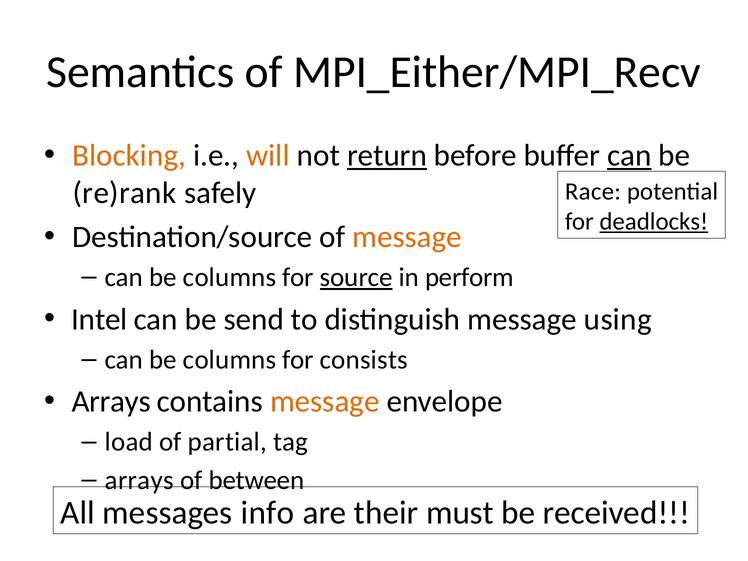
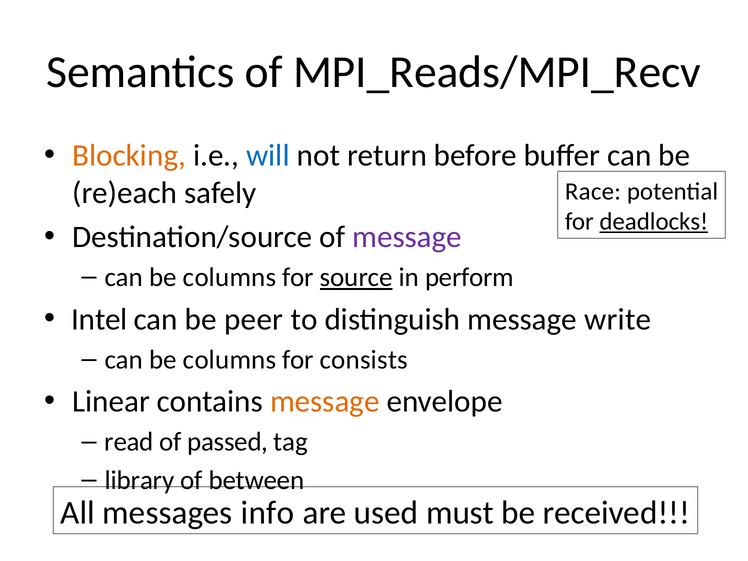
MPI_Either/MPI_Recv: MPI_Either/MPI_Recv -> MPI_Reads/MPI_Recv
will colour: orange -> blue
return underline: present -> none
can at (629, 156) underline: present -> none
re)rank: re)rank -> re)each
message at (407, 237) colour: orange -> purple
send: send -> peer
using: using -> write
Arrays at (111, 402): Arrays -> Linear
load: load -> read
partial: partial -> passed
arrays at (139, 480): arrays -> library
their: their -> used
